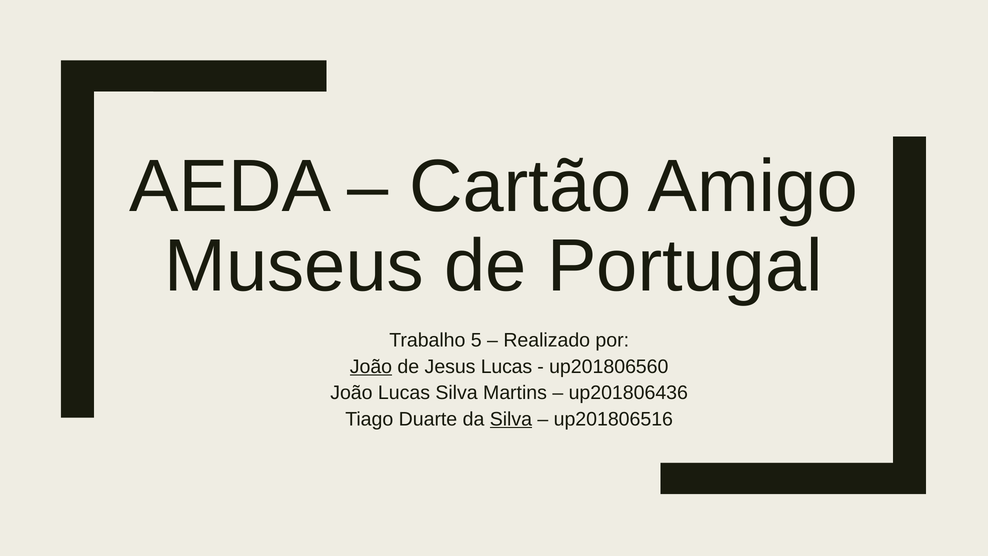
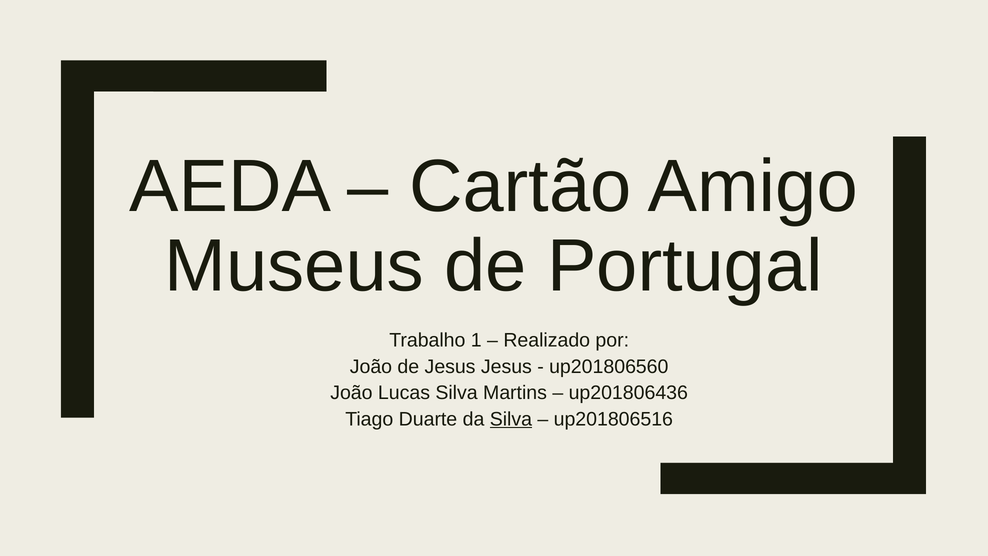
5: 5 -> 1
João at (371, 366) underline: present -> none
Jesus Lucas: Lucas -> Jesus
